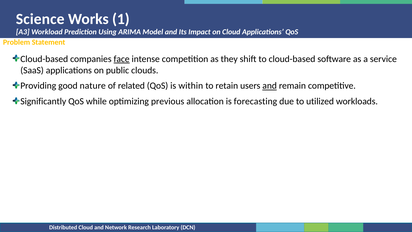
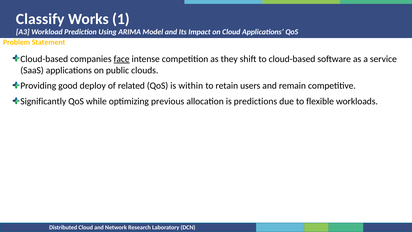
Science: Science -> Classify
nature: nature -> deploy
and at (270, 86) underline: present -> none
forecasting: forecasting -> predictions
utilized: utilized -> flexible
